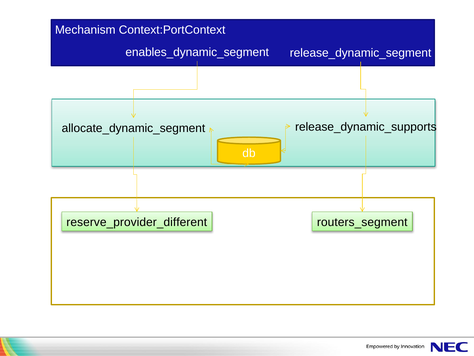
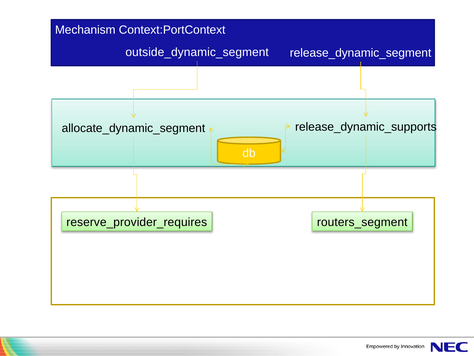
enables_dynamic_segment: enables_dynamic_segment -> outside_dynamic_segment
reserve_provider_different: reserve_provider_different -> reserve_provider_requires
